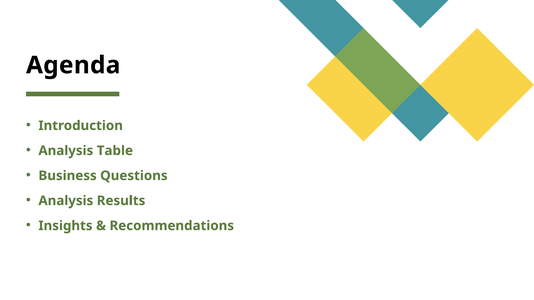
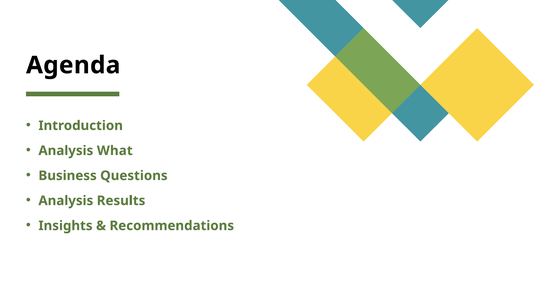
Table: Table -> What
